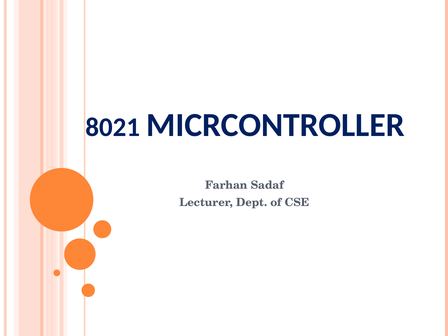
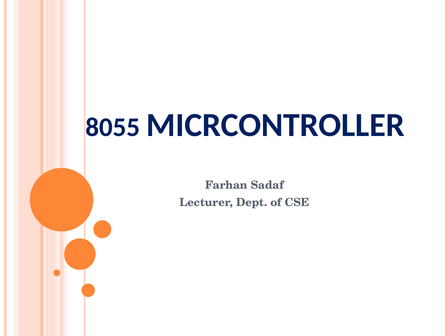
8021: 8021 -> 8055
